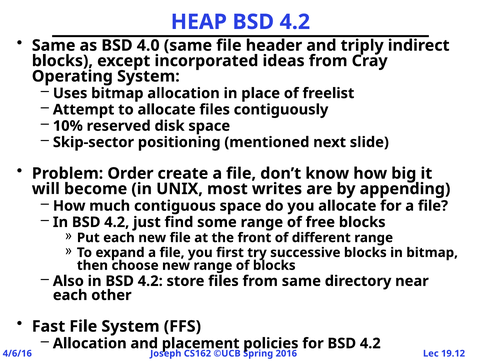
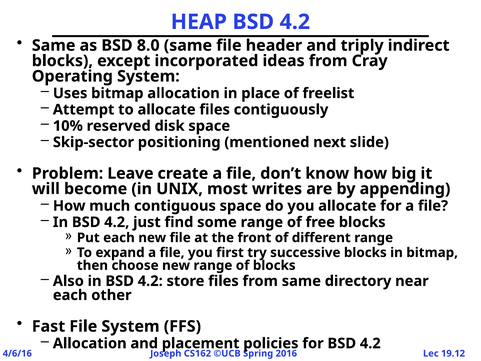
4.0: 4.0 -> 8.0
Order: Order -> Leave
